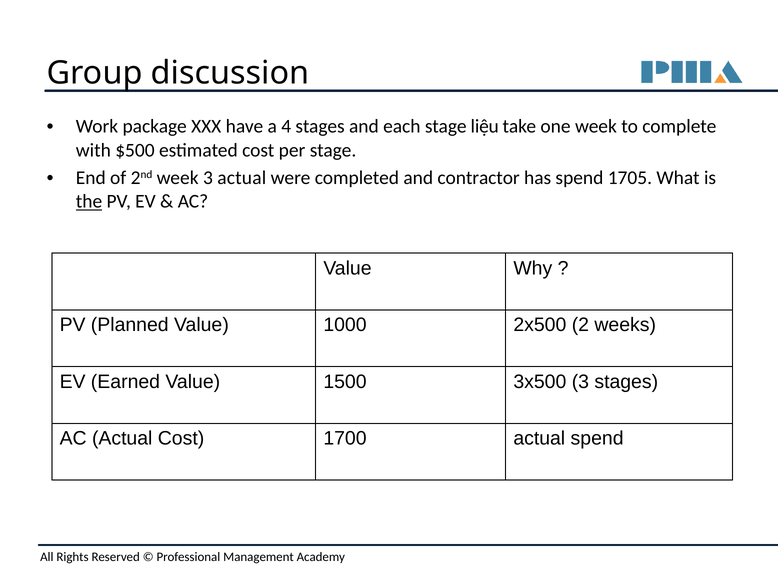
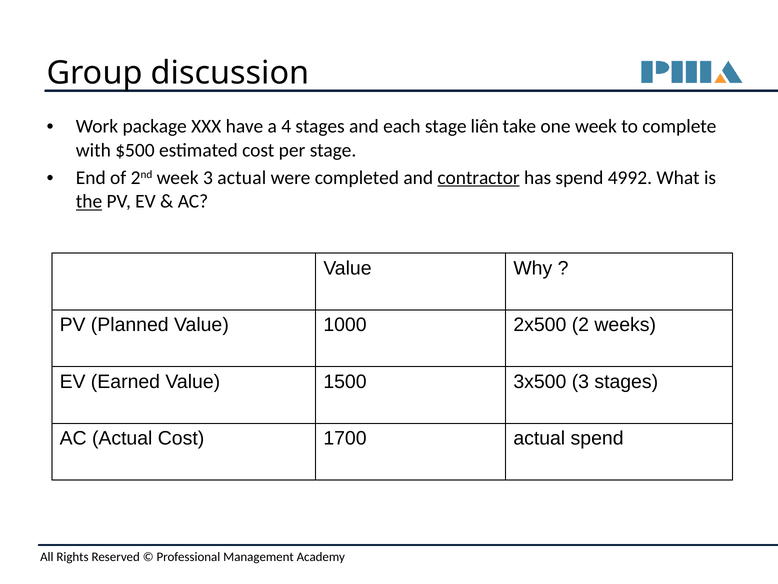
liệu: liệu -> liên
contractor underline: none -> present
1705: 1705 -> 4992
